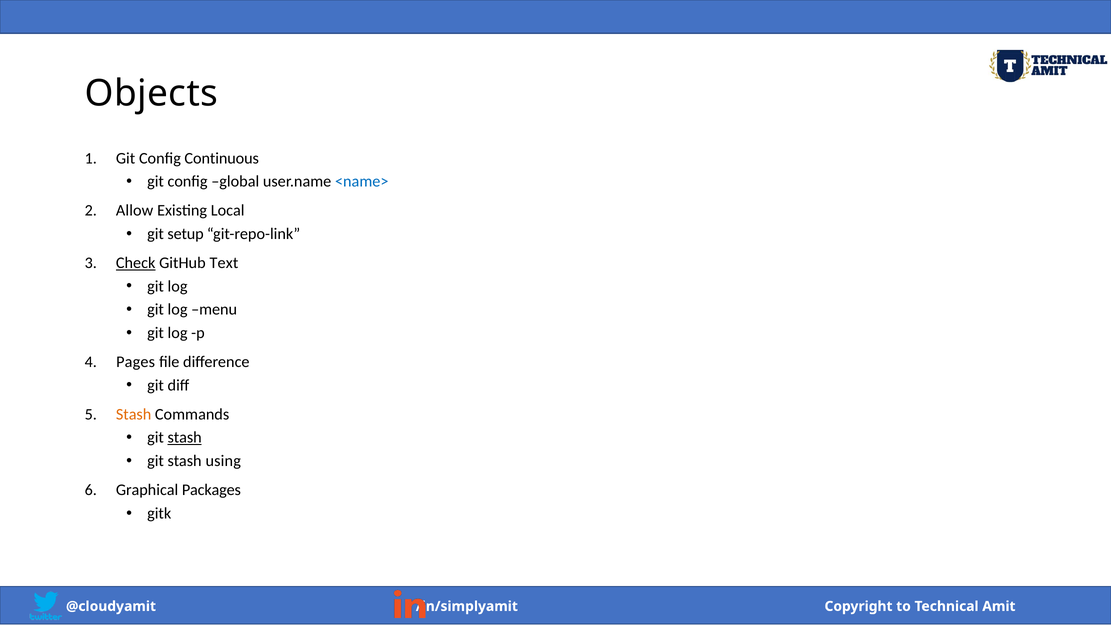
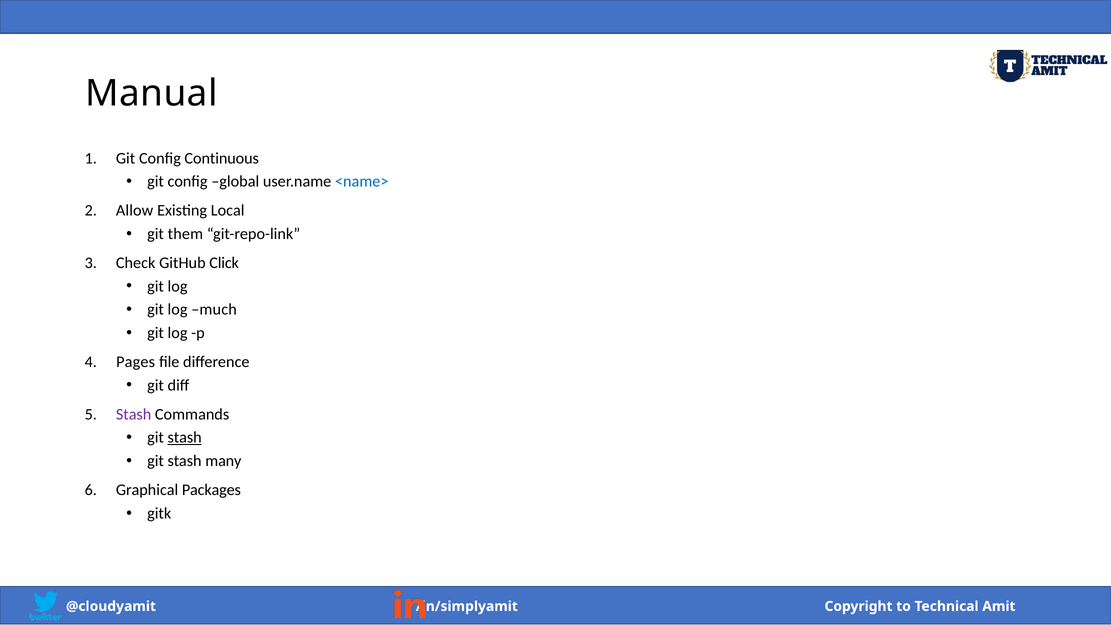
Objects: Objects -> Manual
setup: setup -> them
Check underline: present -> none
Text: Text -> Click
menu: menu -> much
Stash at (134, 414) colour: orange -> purple
using: using -> many
